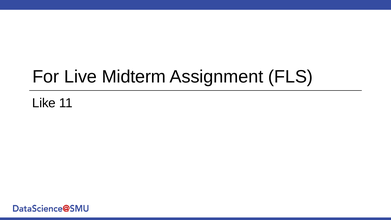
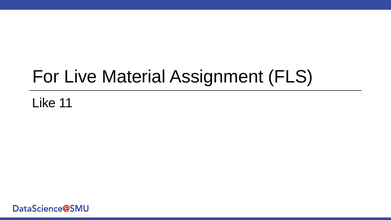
Midterm: Midterm -> Material
